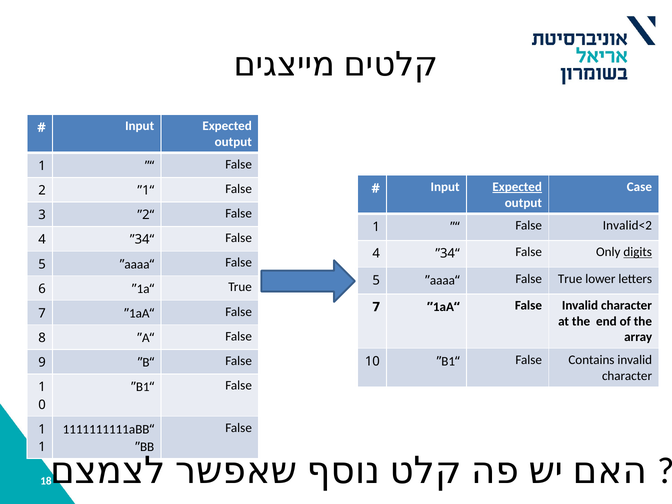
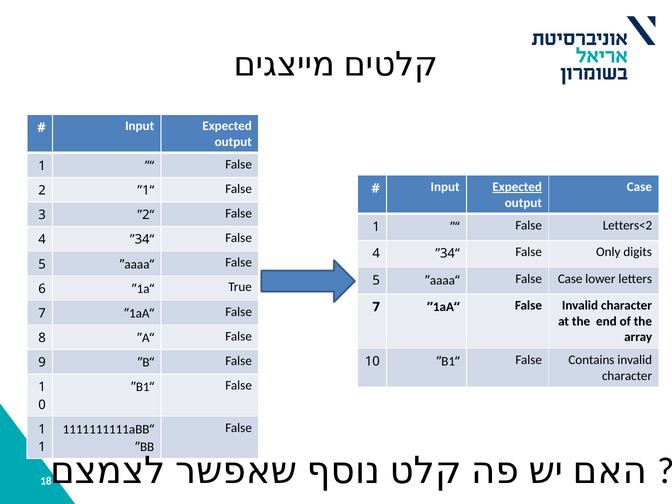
Invalid<2: Invalid<2 -> Letters<2
digits underline: present -> none
False True: True -> Case
